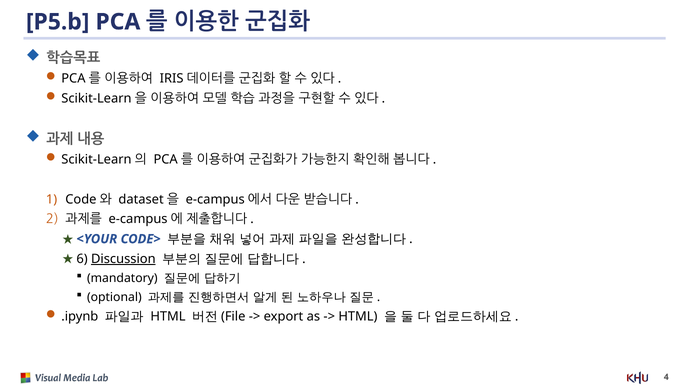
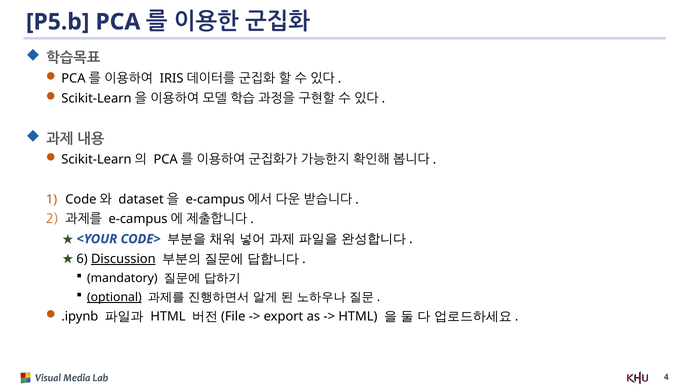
optional underline: none -> present
